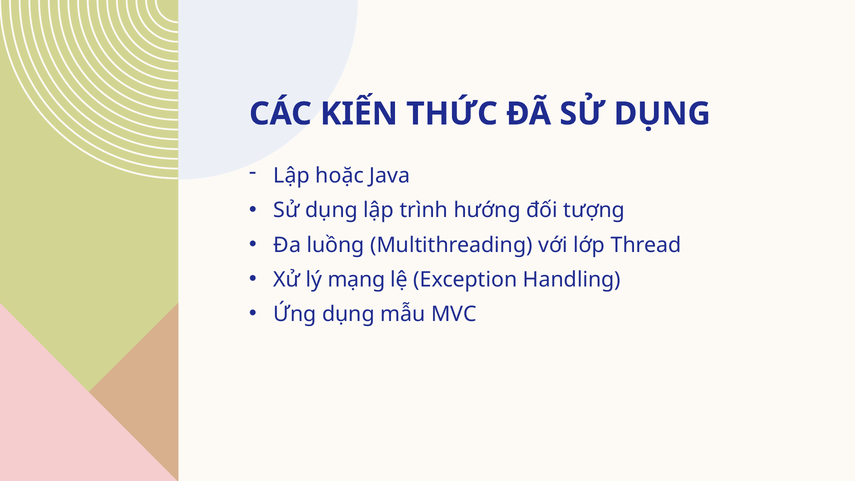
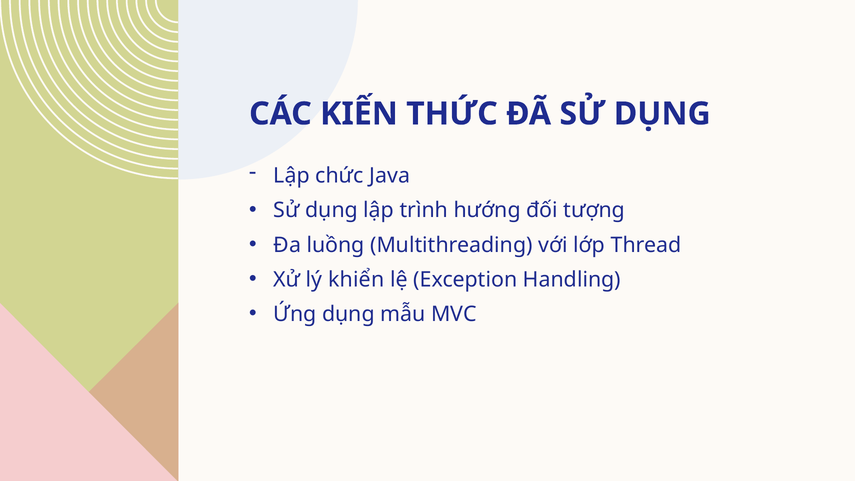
hoặc: hoặc -> chức
mạng: mạng -> khiển
